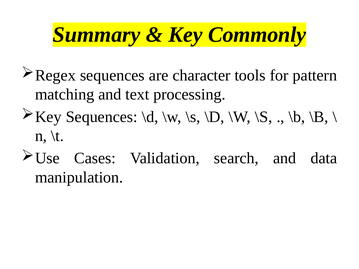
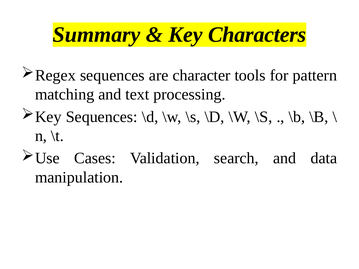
Commonly: Commonly -> Characters
